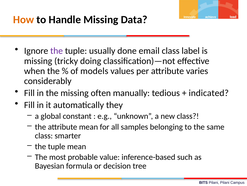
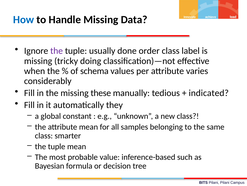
How colour: orange -> blue
email: email -> order
models: models -> schema
often: often -> these
